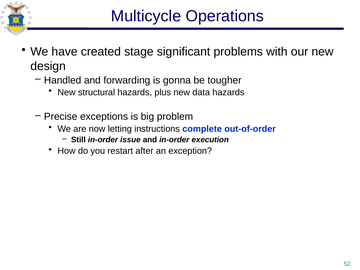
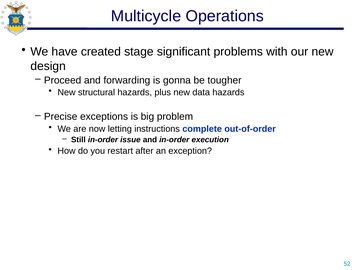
Handled: Handled -> Proceed
